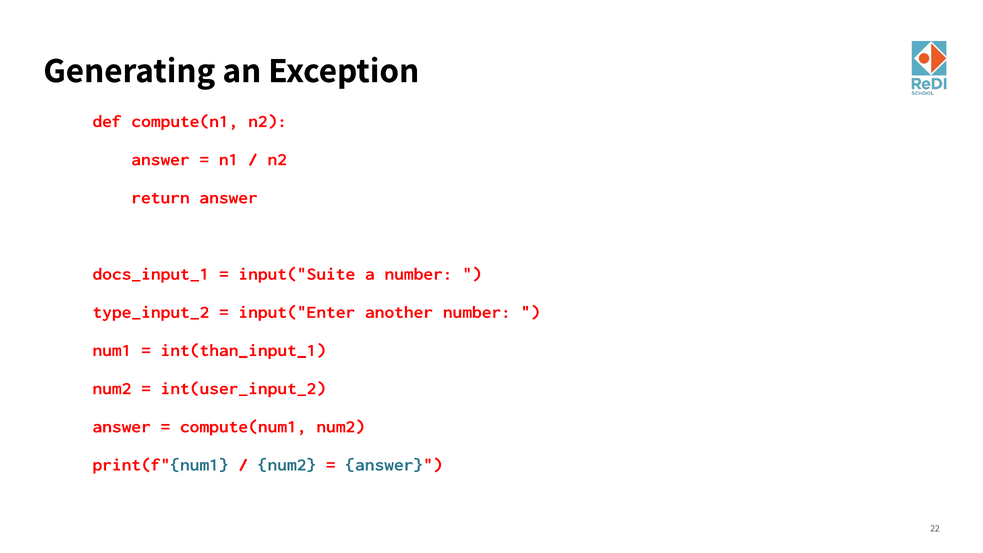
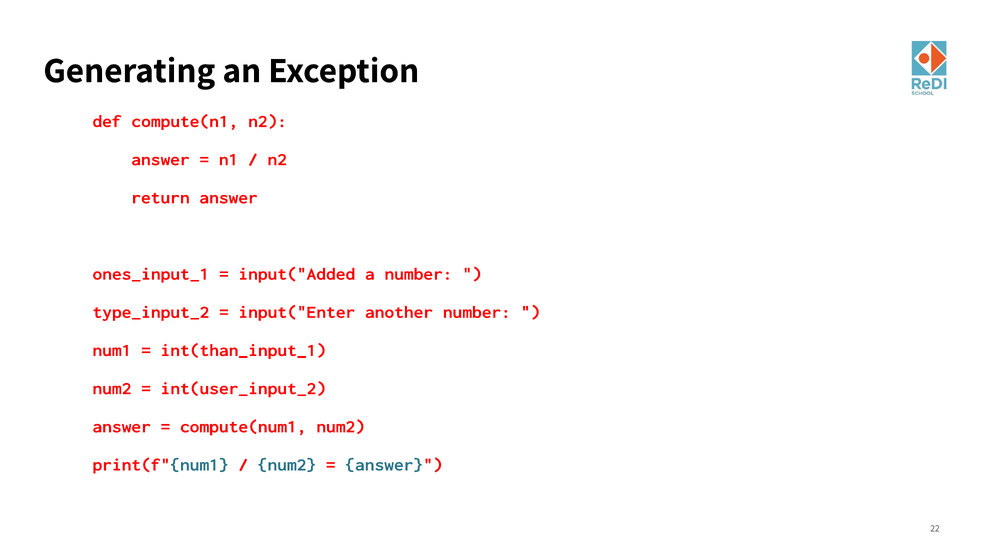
docs_input_1: docs_input_1 -> ones_input_1
input("Suite: input("Suite -> input("Added
